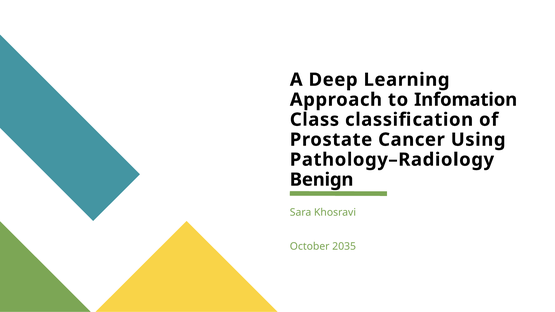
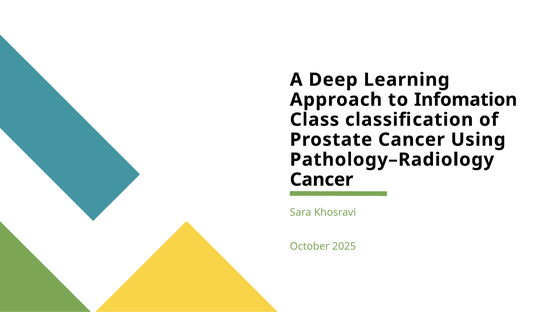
Benign at (322, 180): Benign -> Cancer
2035: 2035 -> 2025
